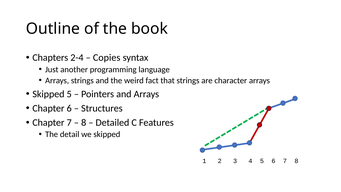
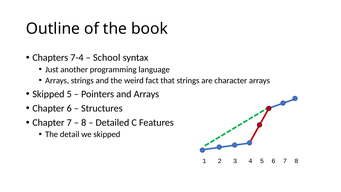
2-4: 2-4 -> 7-4
Copies: Copies -> School
